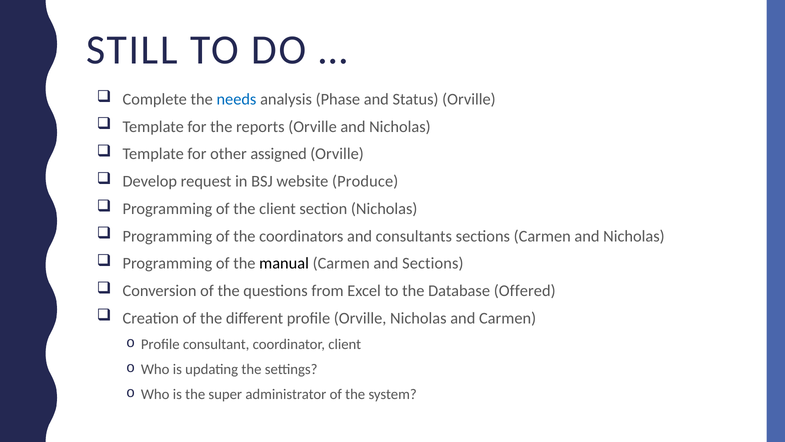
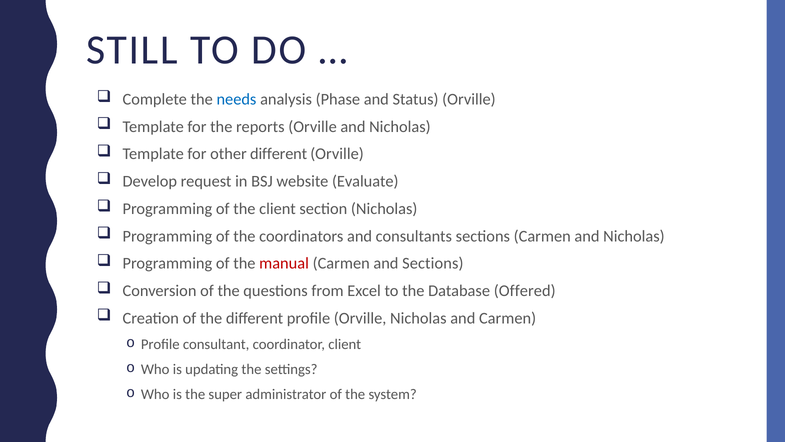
other assigned: assigned -> different
Produce: Produce -> Evaluate
manual colour: black -> red
